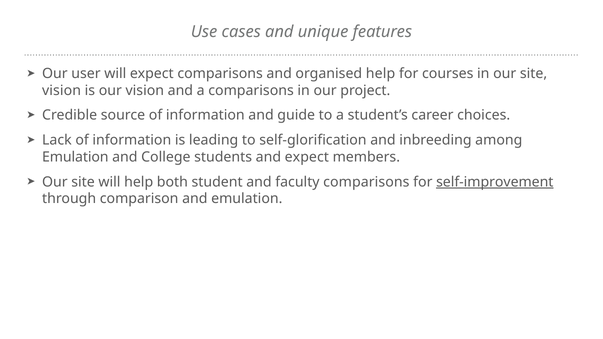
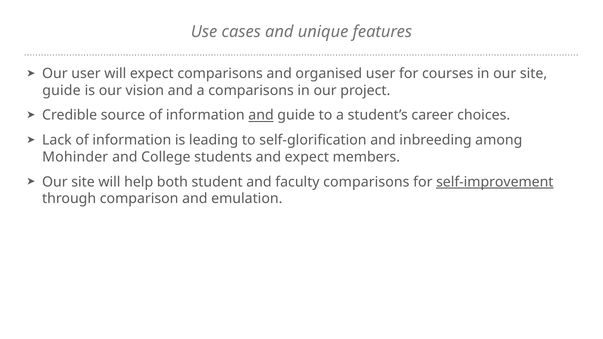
organised help: help -> user
vision at (62, 91): vision -> guide
and at (261, 115) underline: none -> present
Emulation at (75, 157): Emulation -> Mohinder
